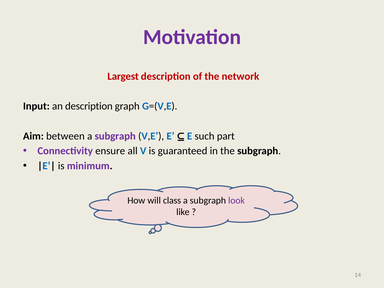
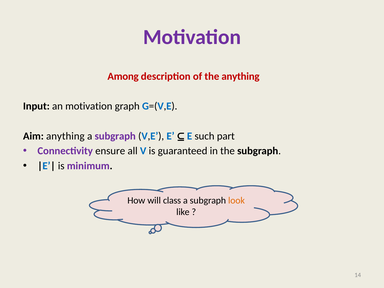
Largest: Largest -> Among
the network: network -> anything
an description: description -> motivation
Aim between: between -> anything
look colour: purple -> orange
